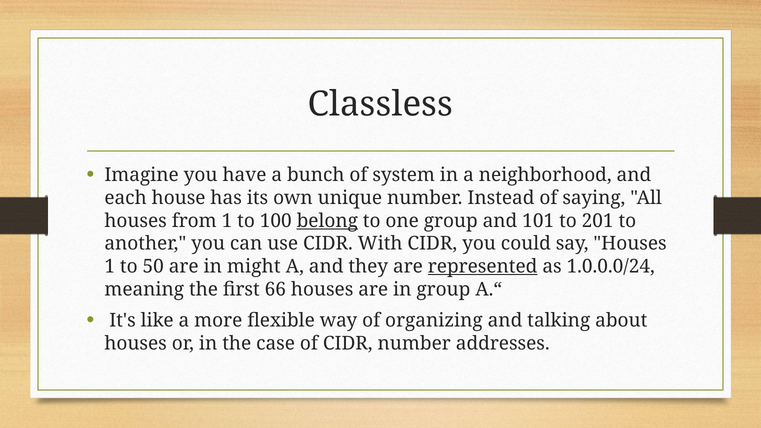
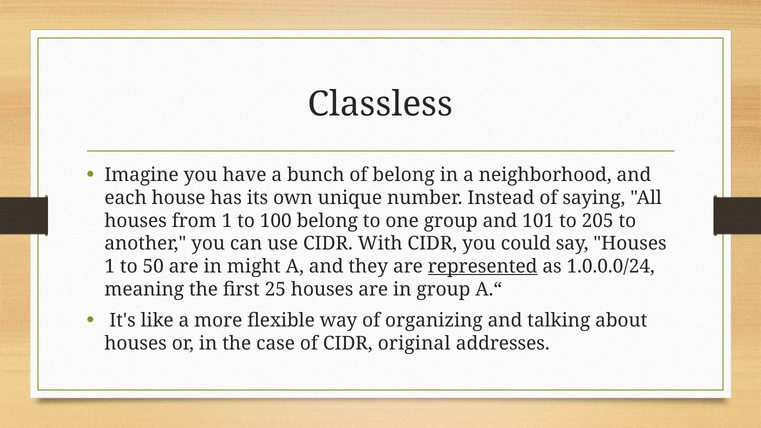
of system: system -> belong
belong at (327, 221) underline: present -> none
201: 201 -> 205
66: 66 -> 25
CIDR number: number -> original
